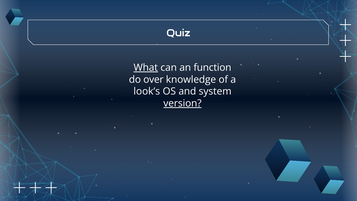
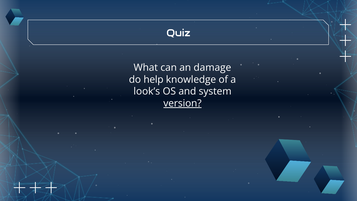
What underline: present -> none
function: function -> damage
over: over -> help
